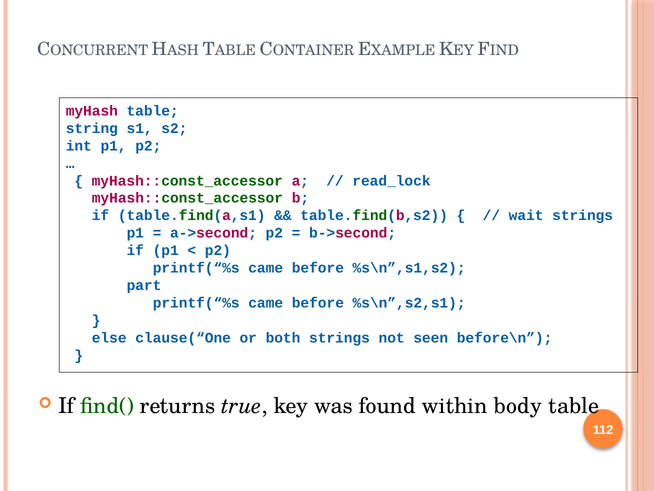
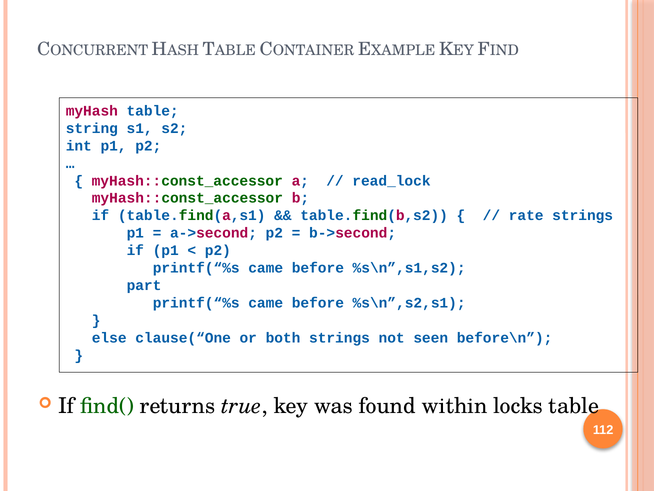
wait: wait -> rate
body: body -> locks
